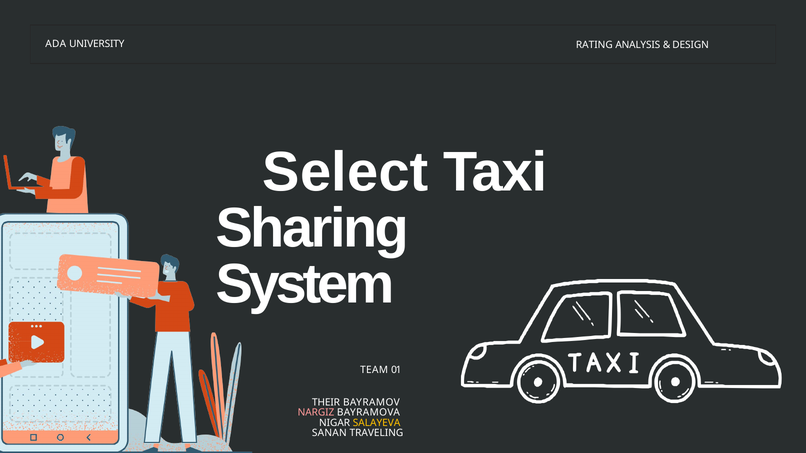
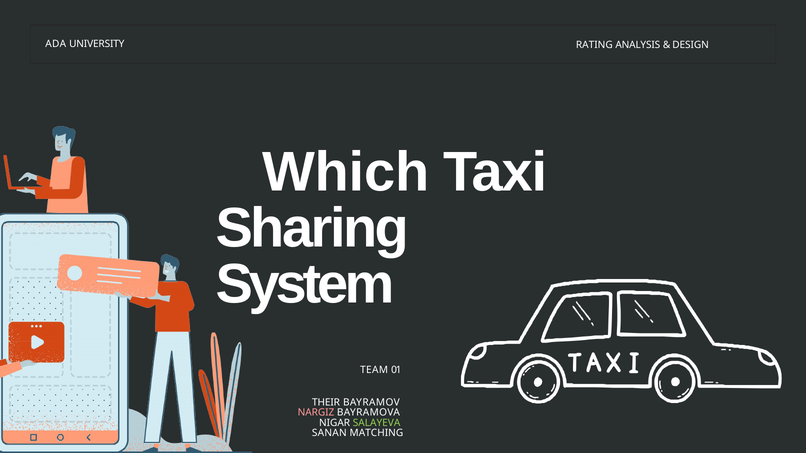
Select: Select -> Which
SALAYEVA colour: yellow -> light green
TRAVELING: TRAVELING -> MATCHING
